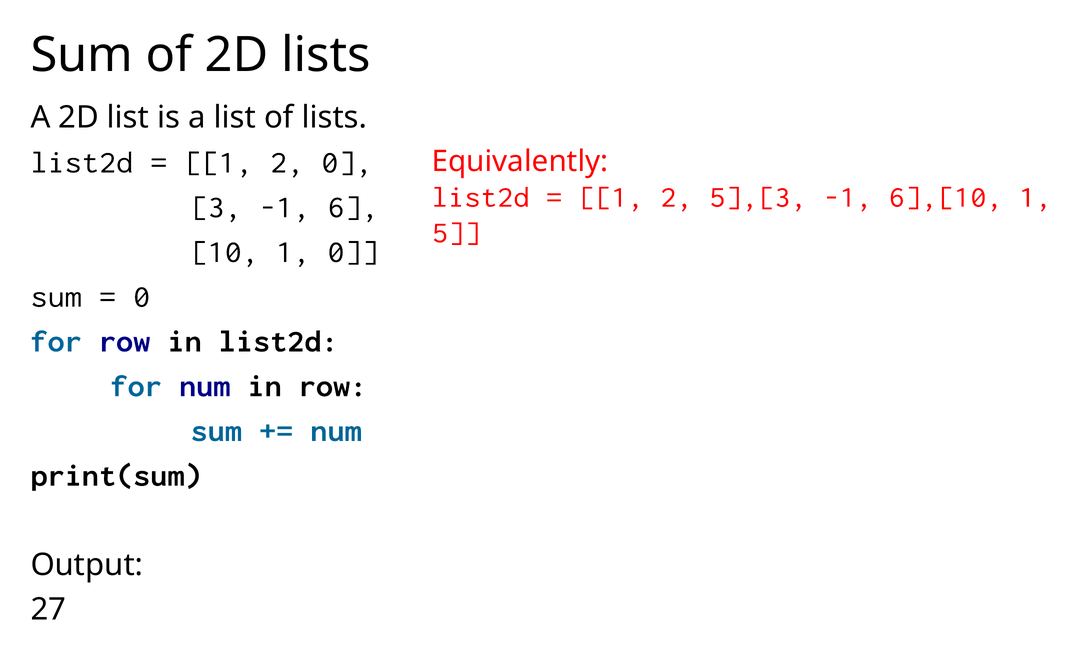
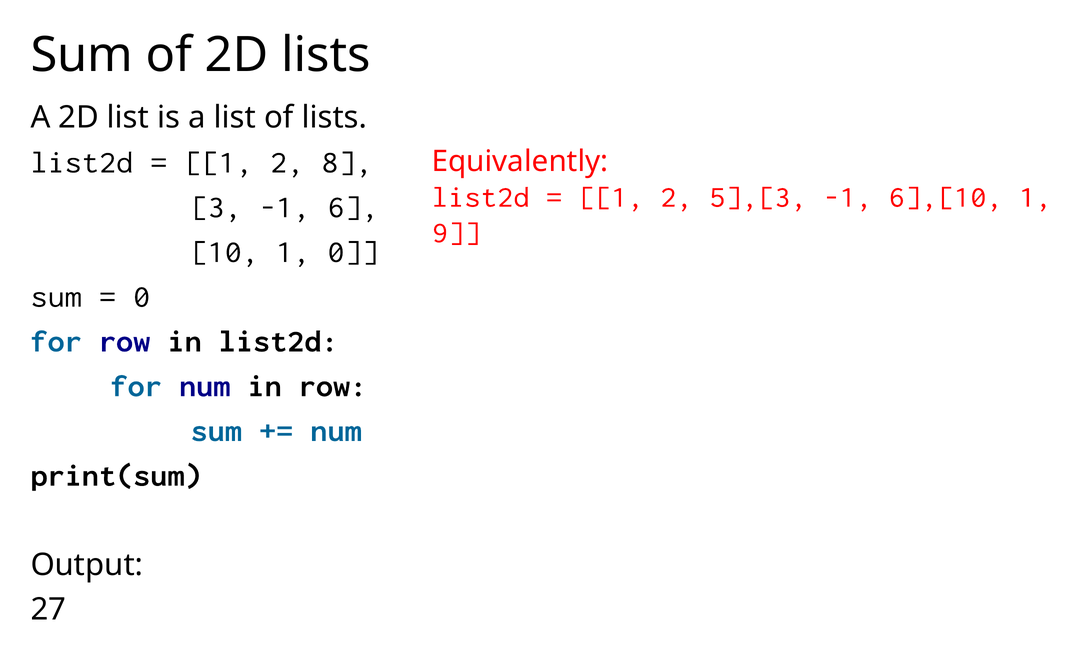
2 0: 0 -> 8
5: 5 -> 9
